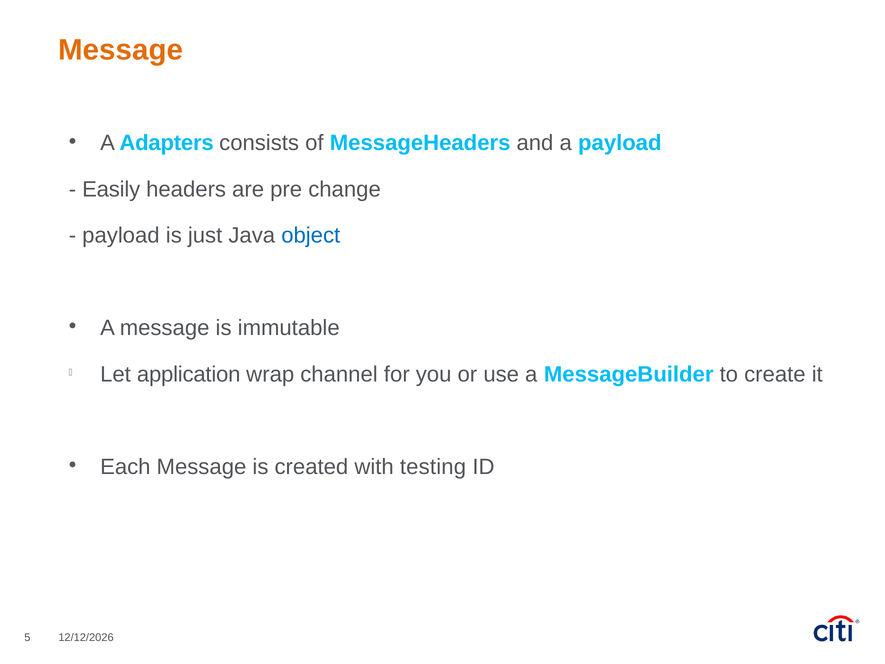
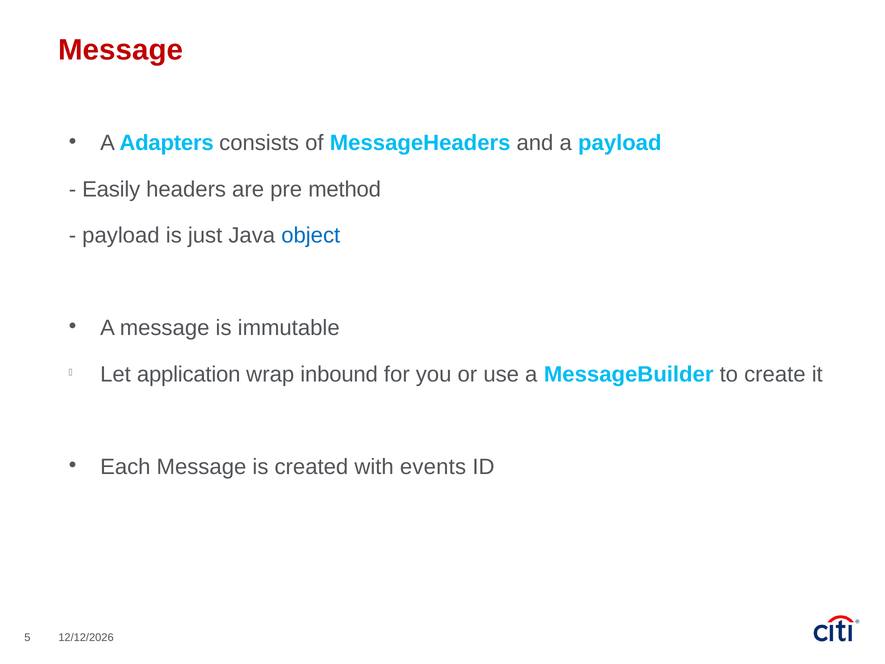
Message at (121, 50) colour: orange -> red
change: change -> method
channel: channel -> inbound
testing: testing -> events
